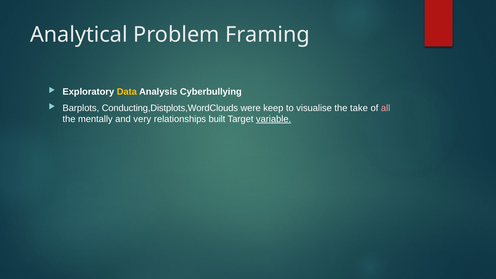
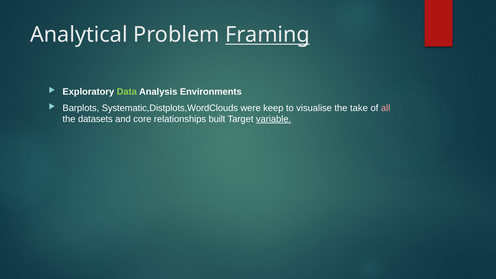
Framing underline: none -> present
Data colour: yellow -> light green
Cyberbullying: Cyberbullying -> Environments
Conducting,Distplots,WordClouds: Conducting,Distplots,WordClouds -> Systematic,Distplots,WordClouds
mentally: mentally -> datasets
very: very -> core
